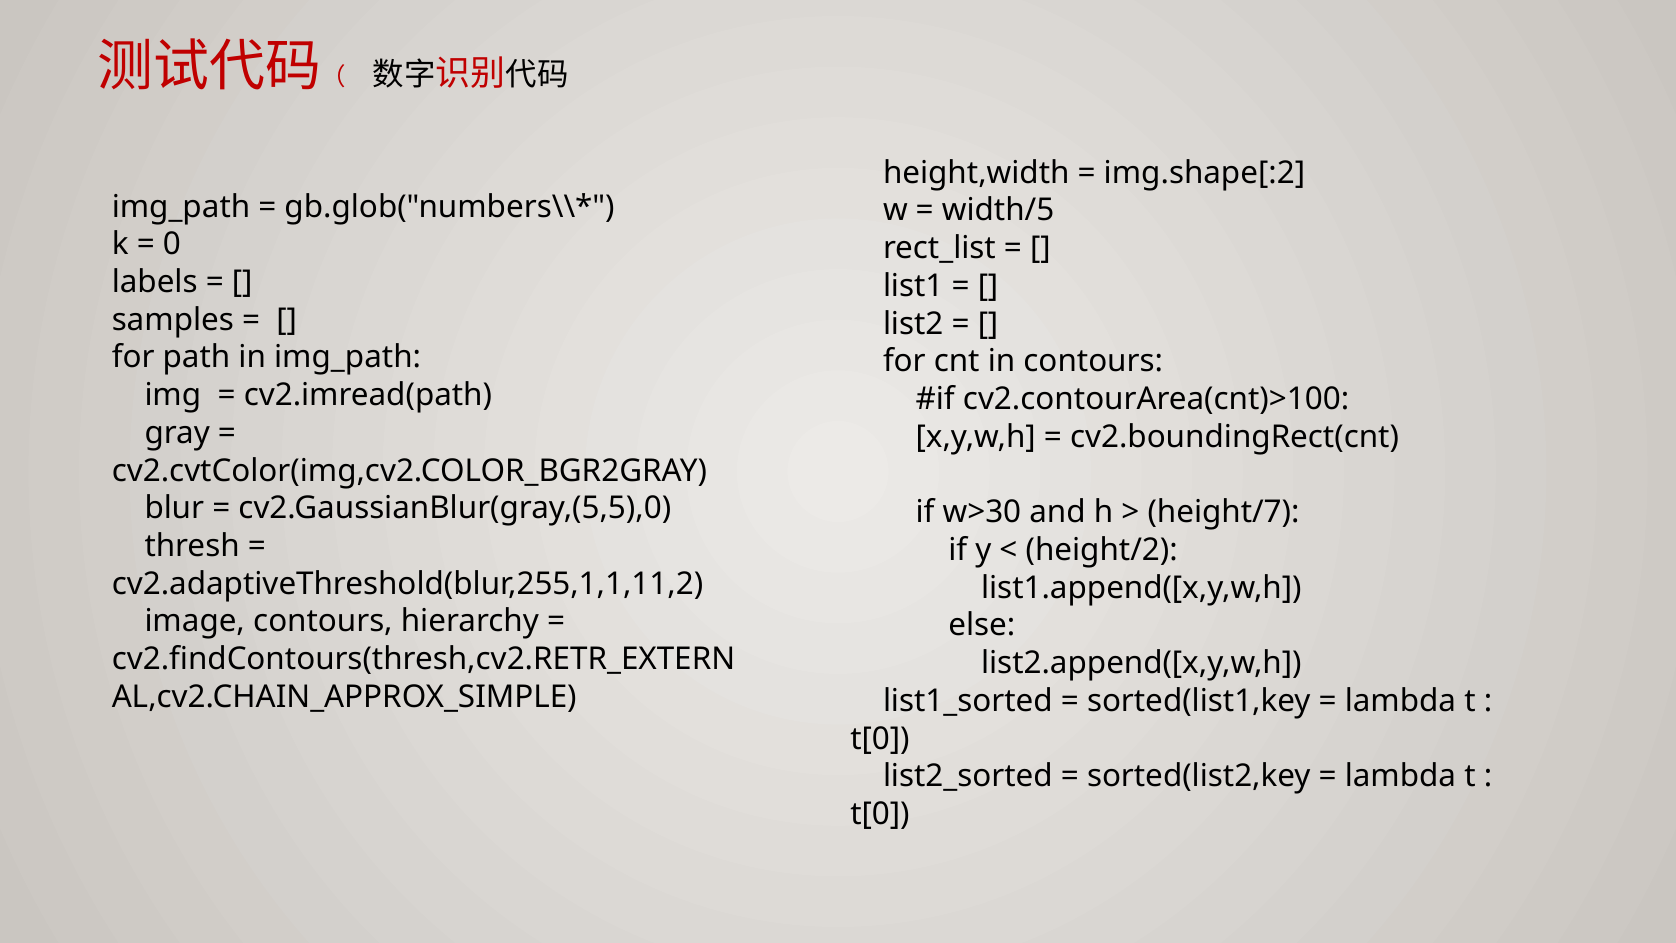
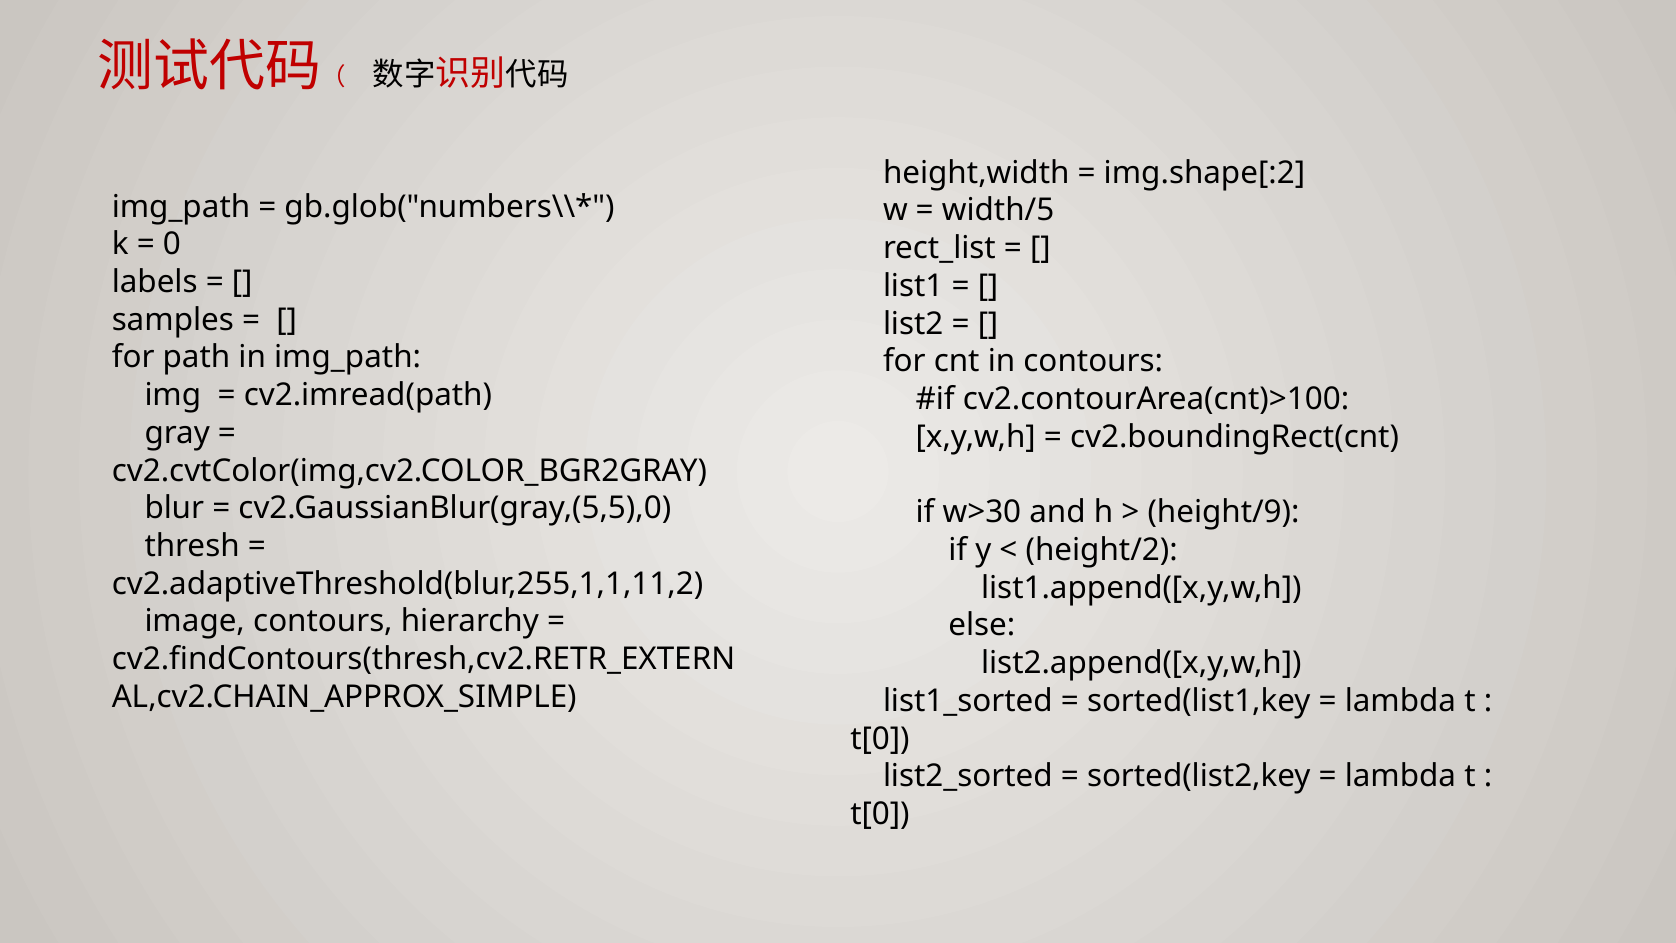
height/7: height/7 -> height/9
